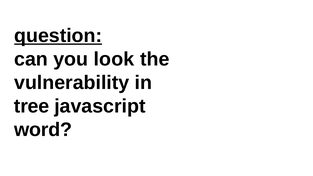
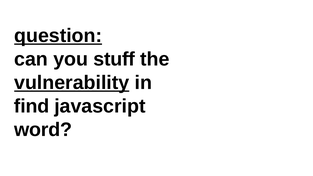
look: look -> stuff
vulnerability underline: none -> present
tree: tree -> find
